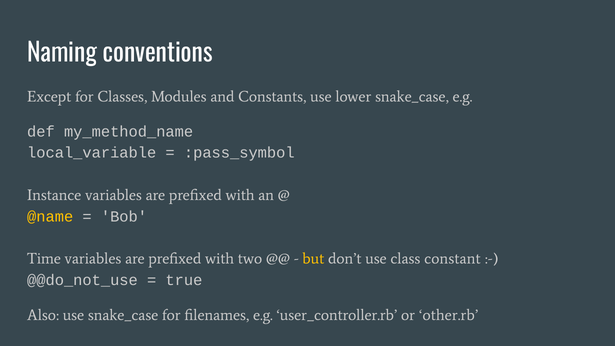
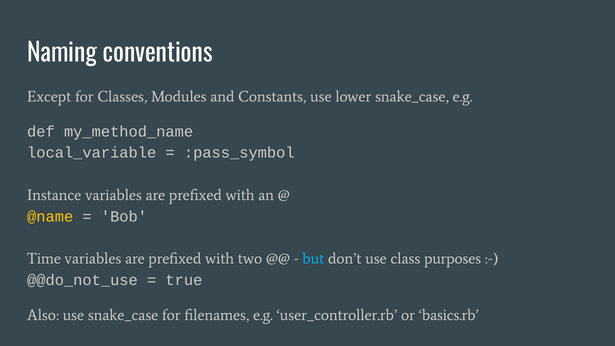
but colour: yellow -> light blue
constant: constant -> purposes
other.rb: other.rb -> basics.rb
